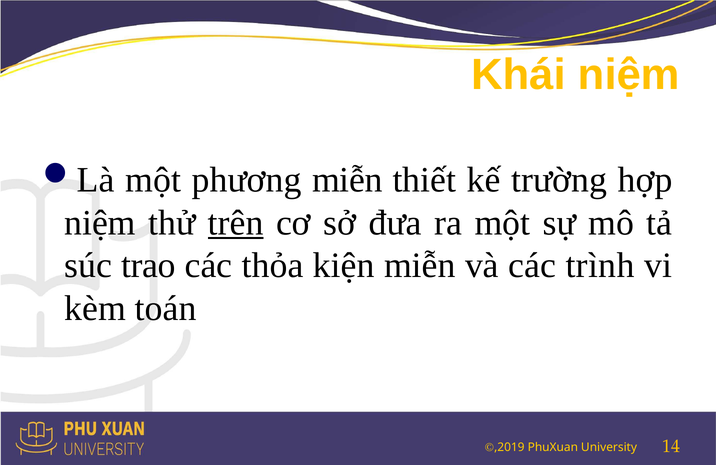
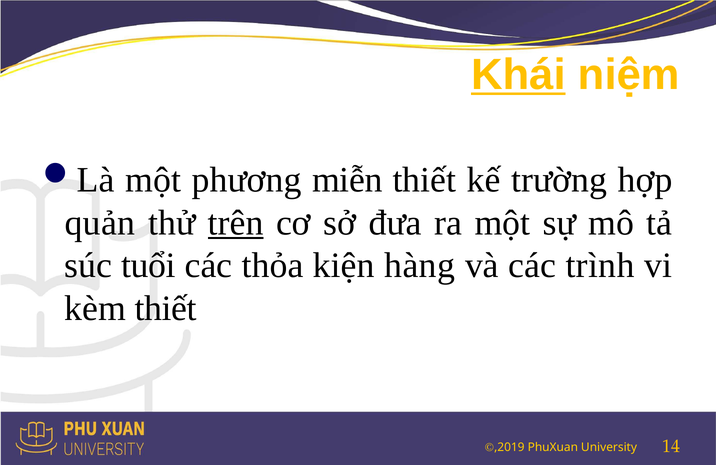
Khái underline: none -> present
niệm at (100, 223): niệm -> quản
trao: trao -> tuổi
kiện miễn: miễn -> hàng
kèm toán: toán -> thiết
